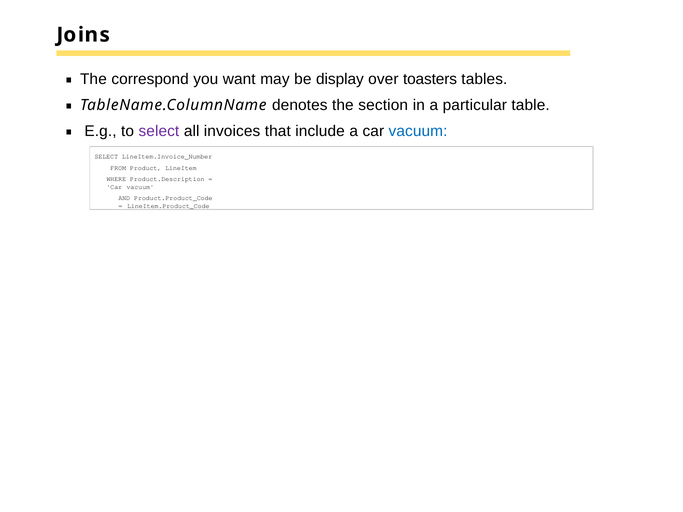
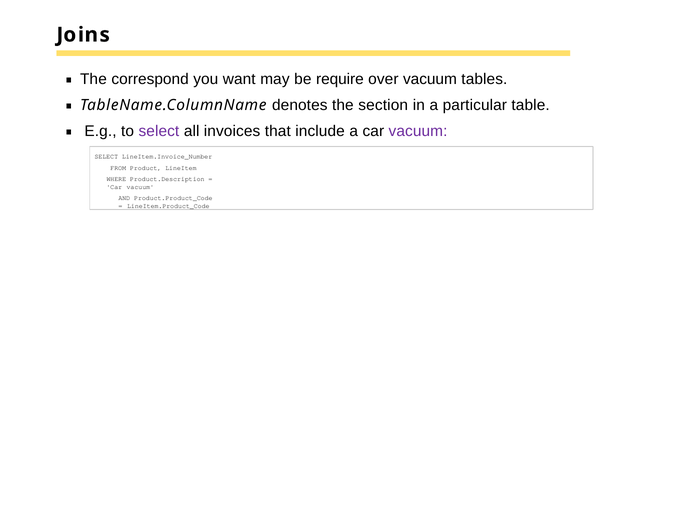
display: display -> require
over toasters: toasters -> vacuum
vacuum at (418, 131) colour: blue -> purple
